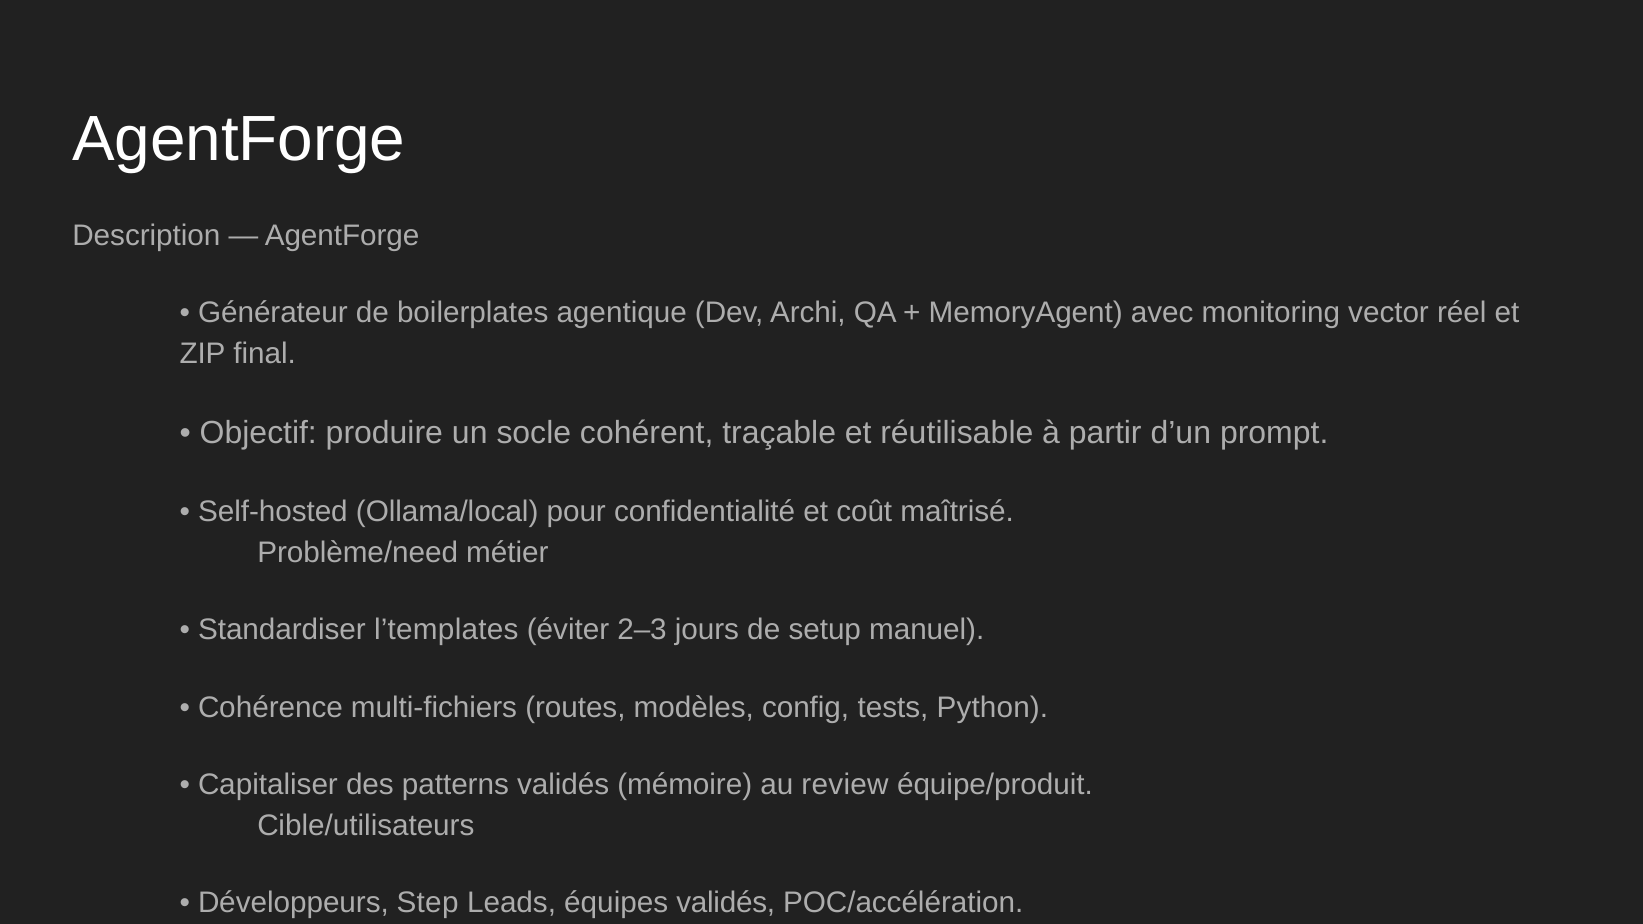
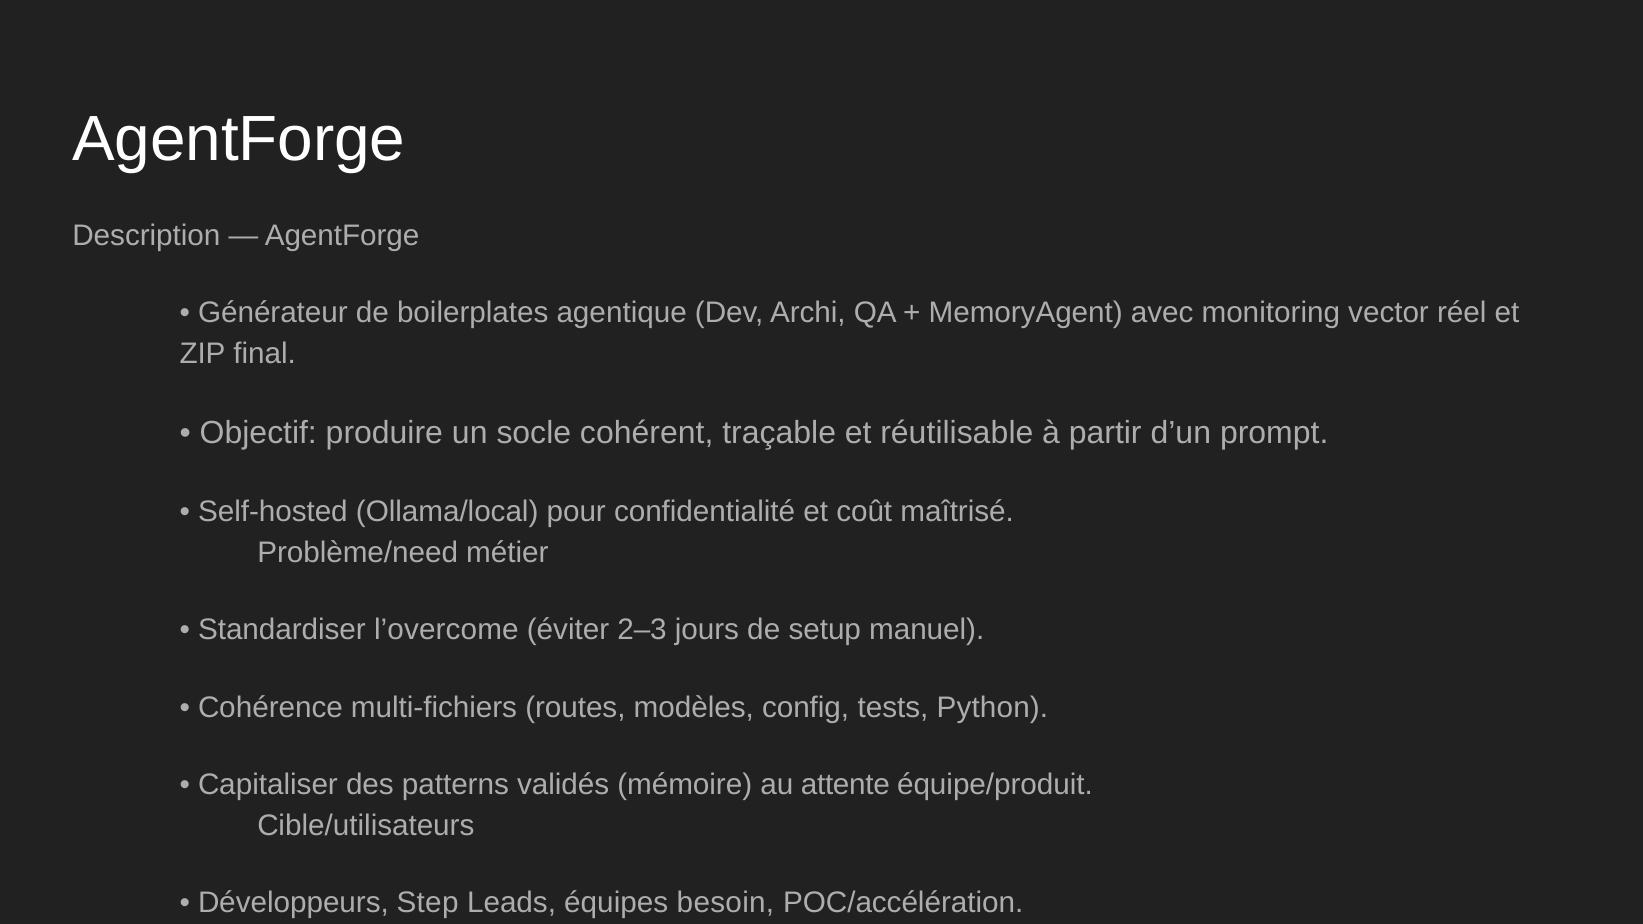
l’templates: l’templates -> l’overcome
review: review -> attente
équipes validés: validés -> besoin
